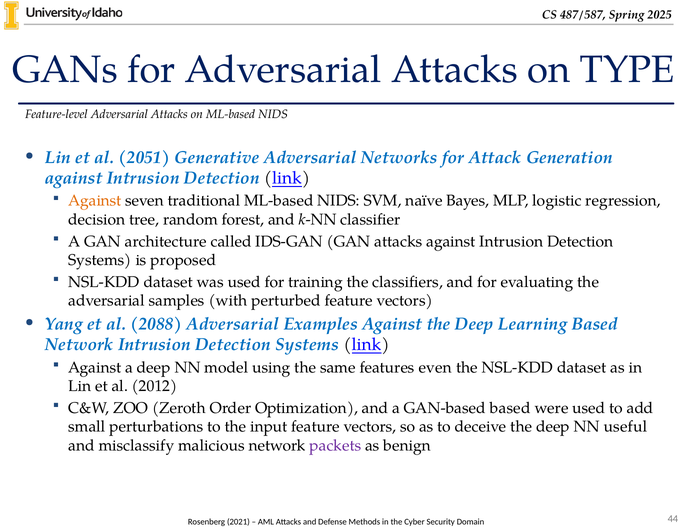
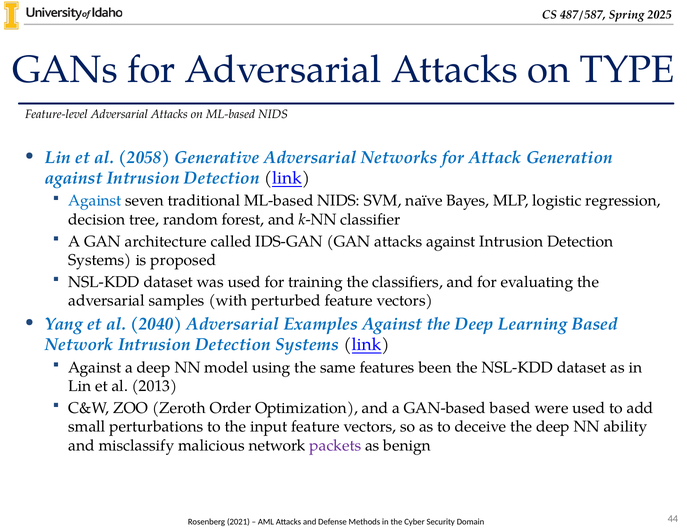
2051: 2051 -> 2058
Against at (95, 201) colour: orange -> blue
2088: 2088 -> 2040
even: even -> been
2012: 2012 -> 2013
useful: useful -> ability
